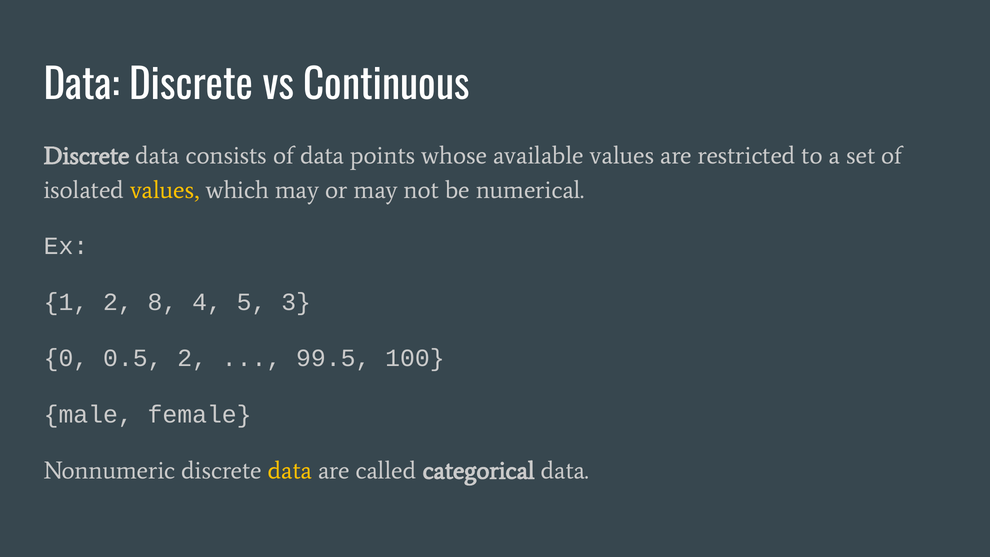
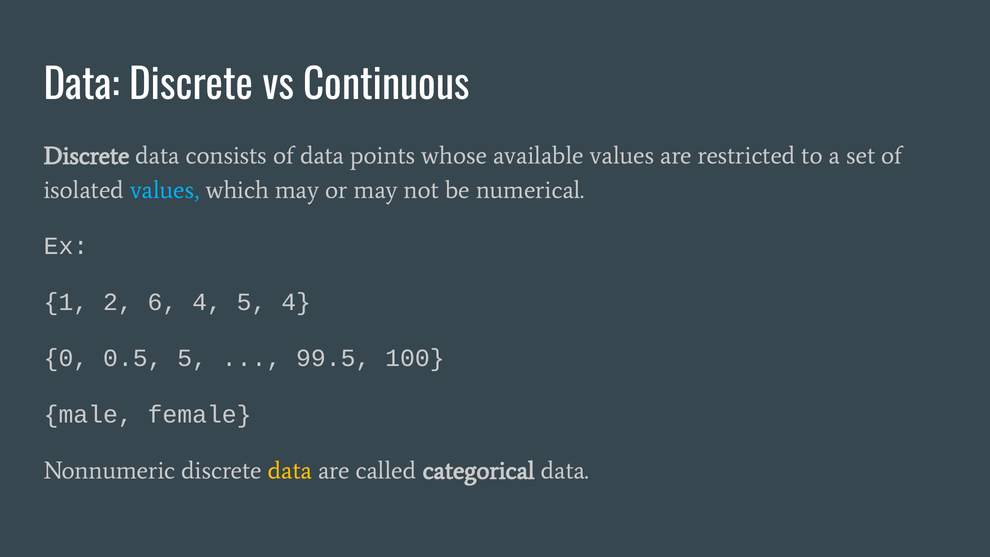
values at (165, 190) colour: yellow -> light blue
8: 8 -> 6
5 3: 3 -> 4
0.5 2: 2 -> 5
